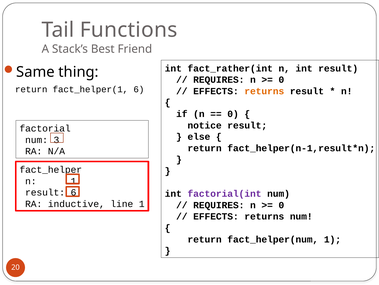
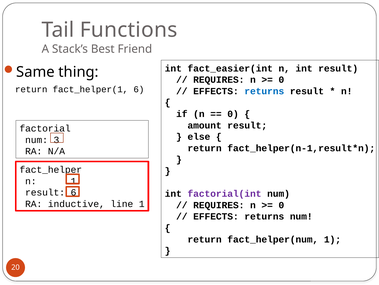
fact_rather(int: fact_rather(int -> fact_easier(int
returns at (264, 91) colour: orange -> blue
notice: notice -> amount
